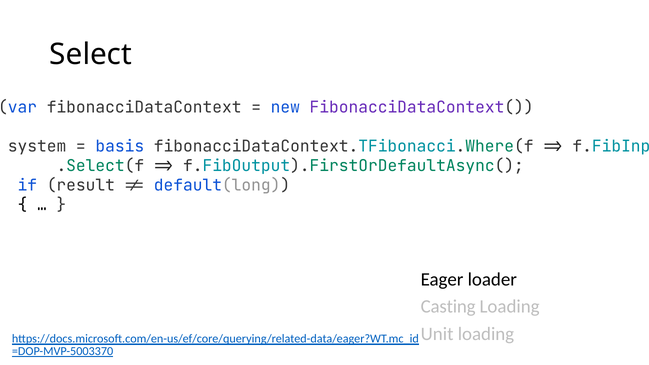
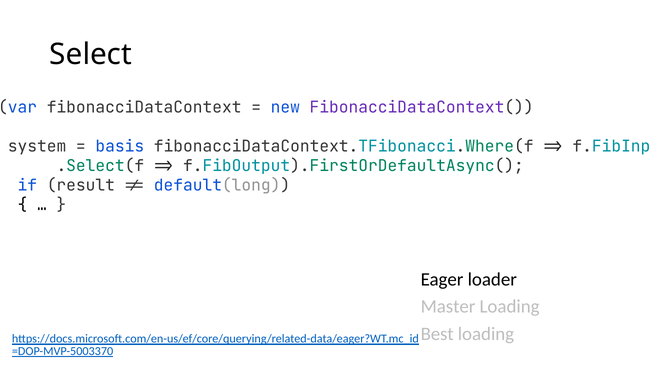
Casting: Casting -> Master
Unit: Unit -> Best
